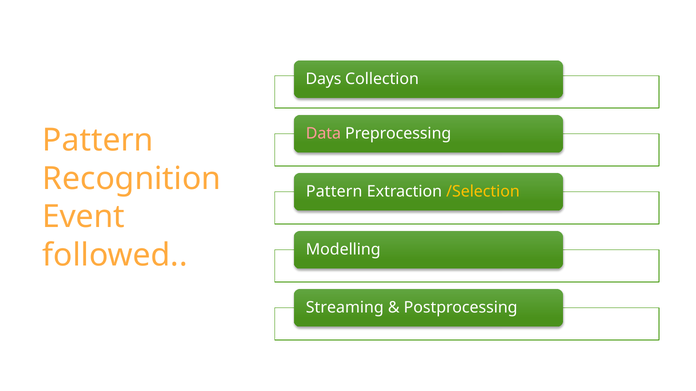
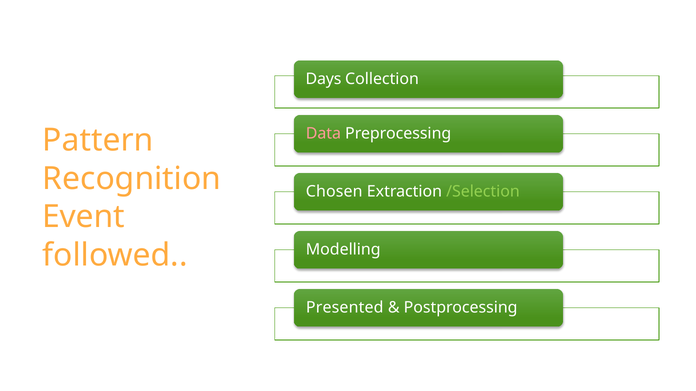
Pattern at (334, 192): Pattern -> Chosen
/Selection colour: yellow -> light green
Streaming: Streaming -> Presented
